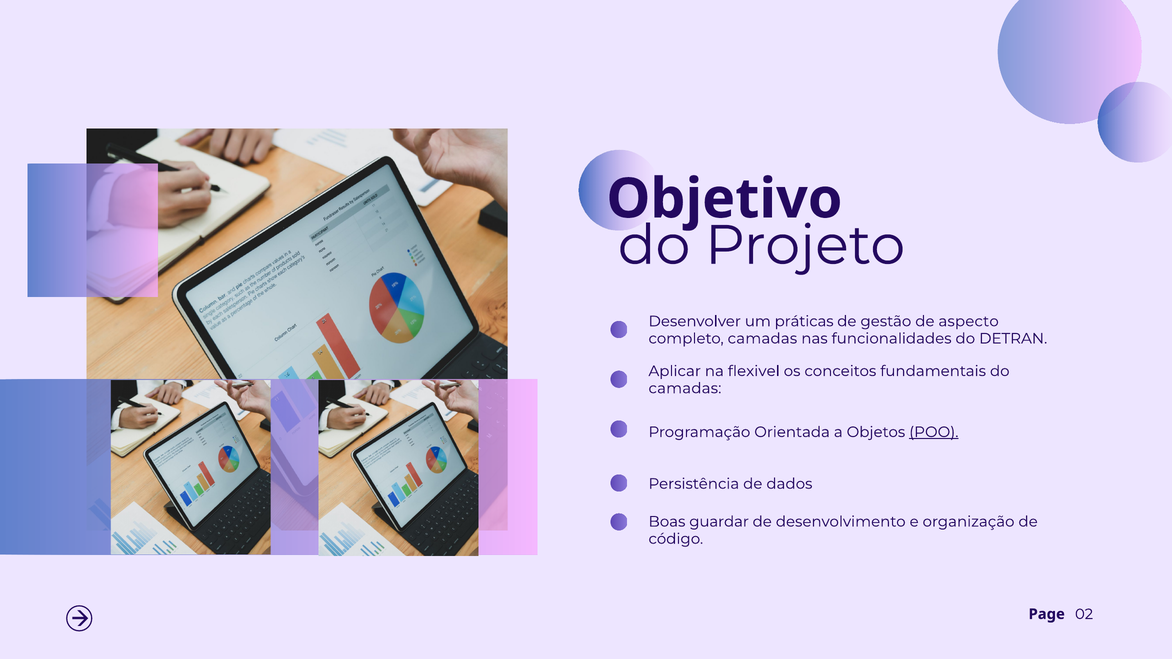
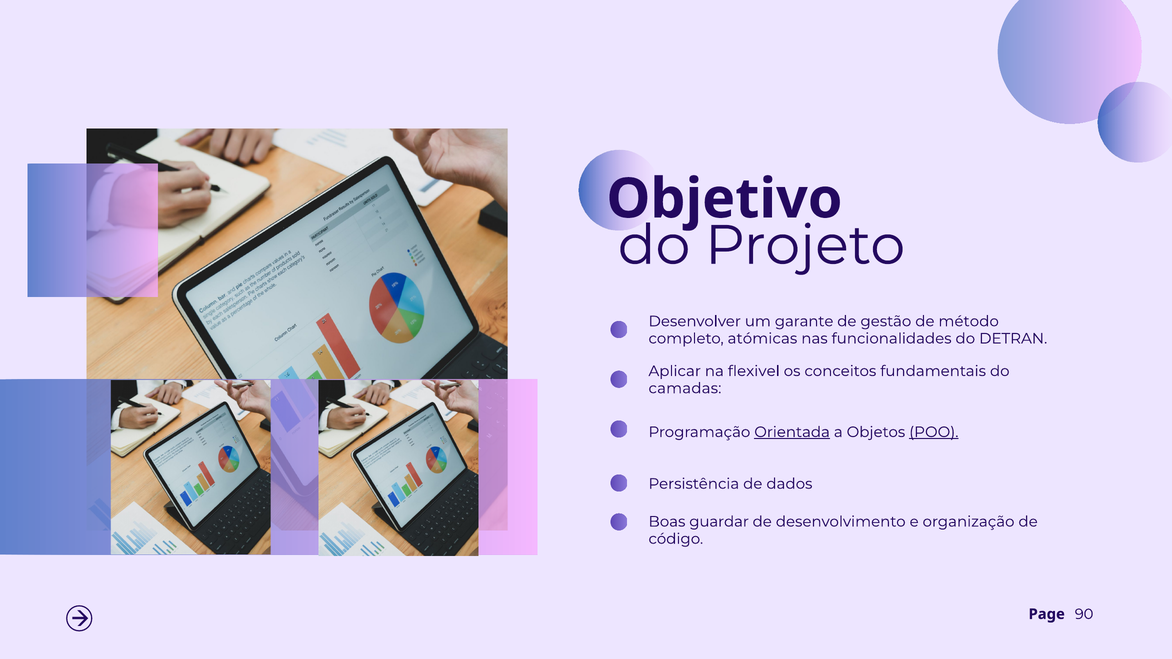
práticas: práticas -> garante
aspecto: aspecto -> método
completo camadas: camadas -> atómicas
Orientada underline: none -> present
02: 02 -> 90
